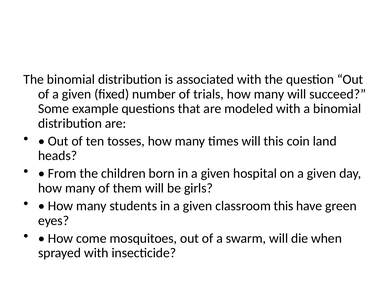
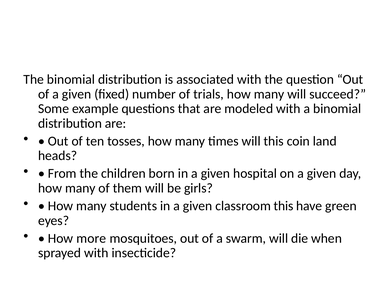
come: come -> more
